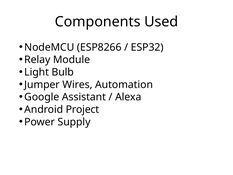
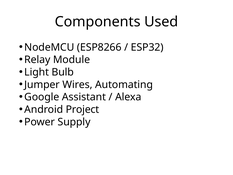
Automation: Automation -> Automating
